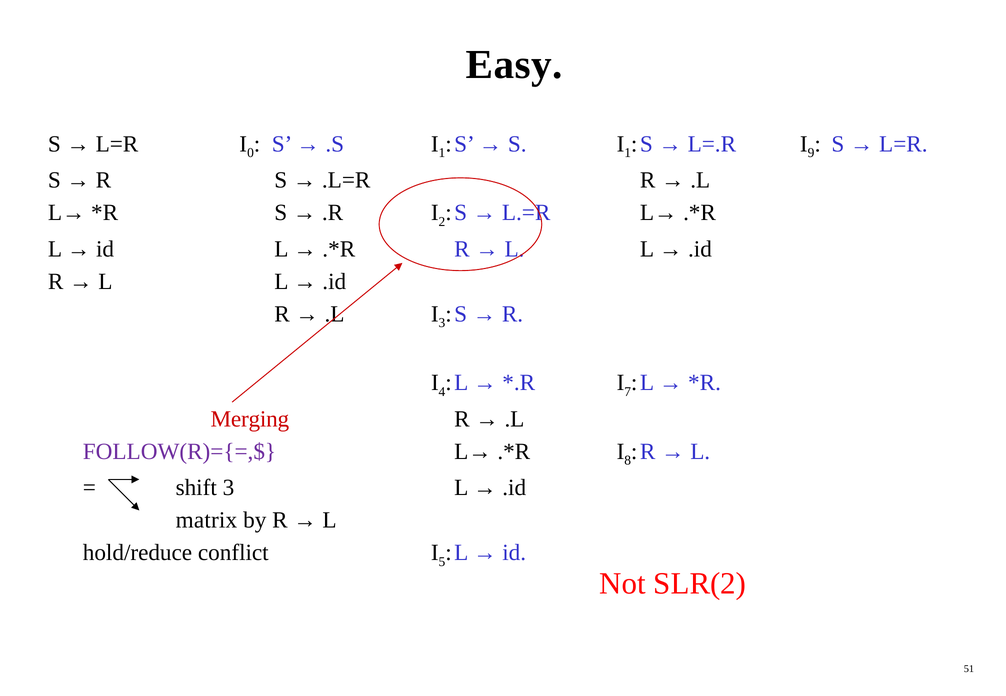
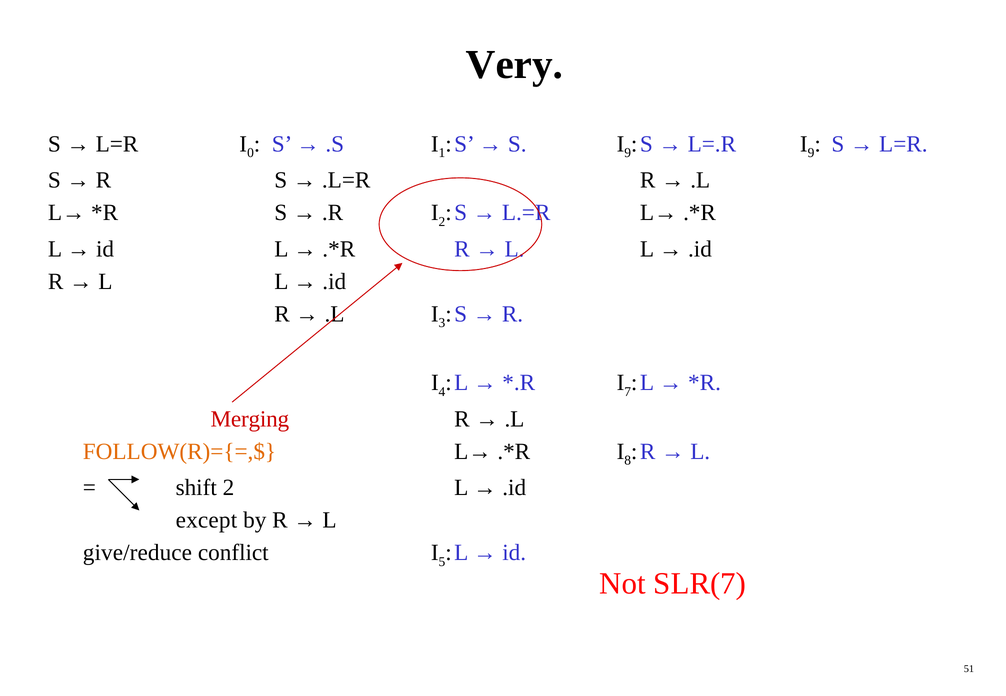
Easy: Easy -> Very
1 at (628, 153): 1 -> 9
FOLLOW(R)={=,$ colour: purple -> orange
shift 3: 3 -> 2
matrix: matrix -> except
hold/reduce: hold/reduce -> give/reduce
SLR(2: SLR(2 -> SLR(7
